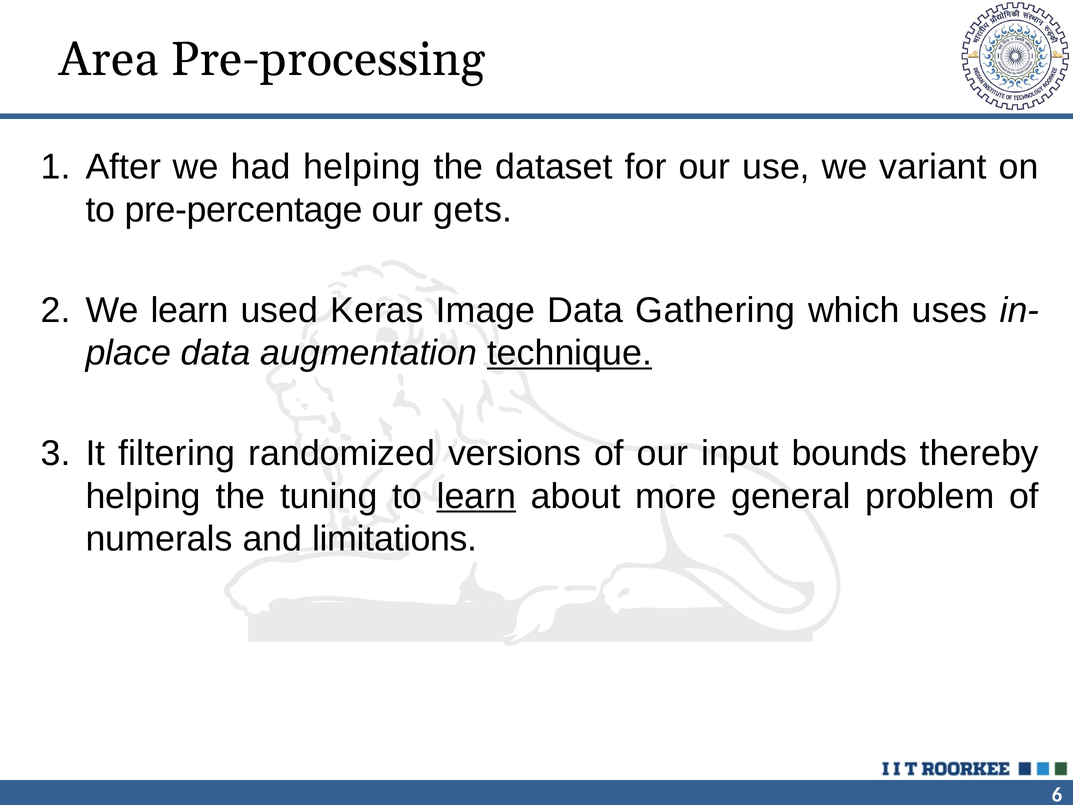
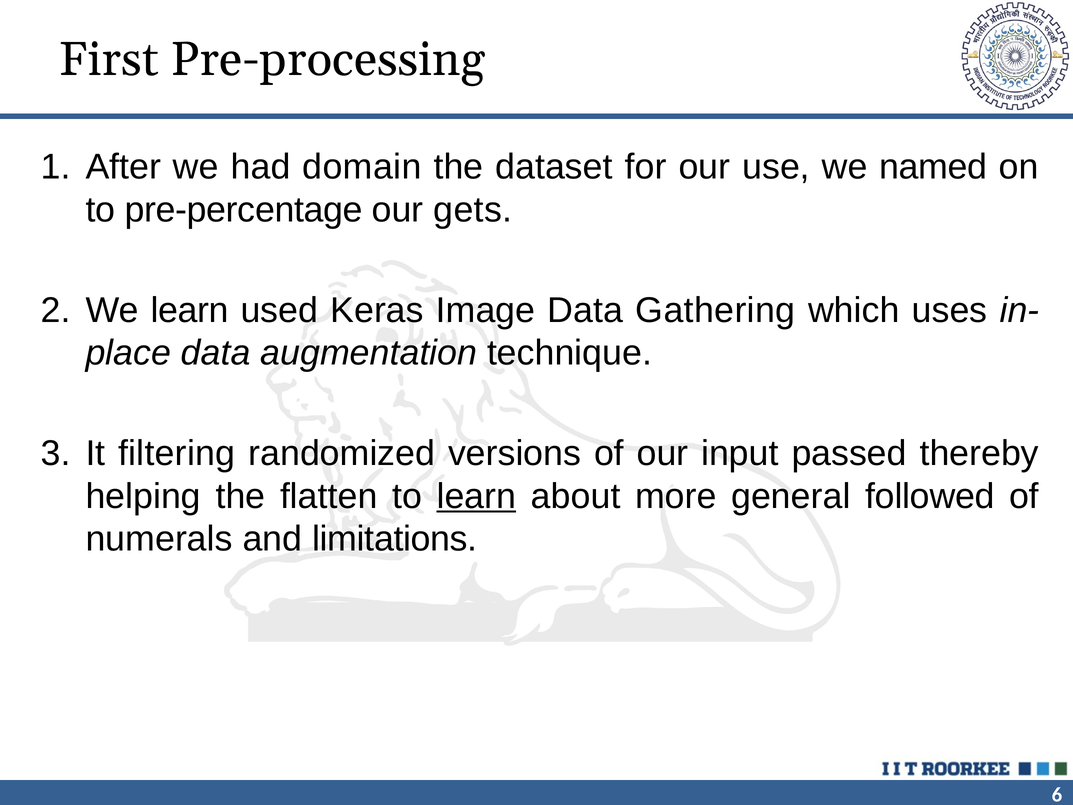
Area: Area -> First
had helping: helping -> domain
variant: variant -> named
technique underline: present -> none
bounds: bounds -> passed
tuning: tuning -> flatten
problem: problem -> followed
